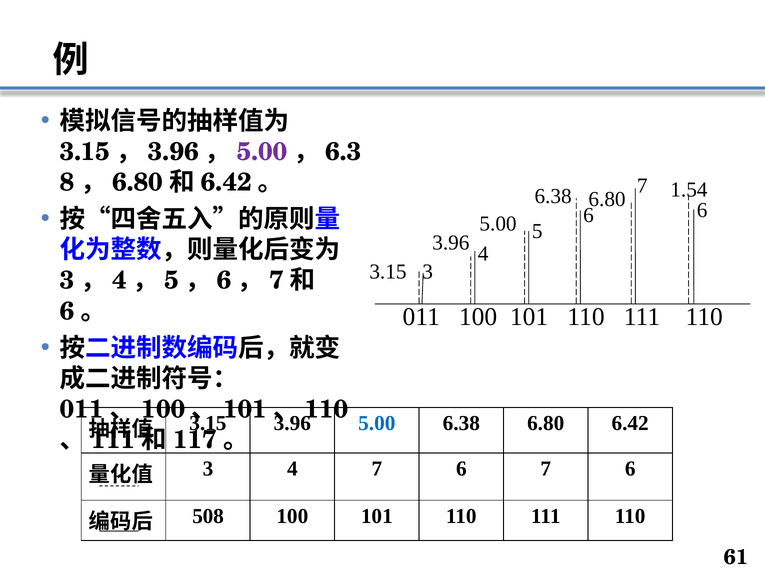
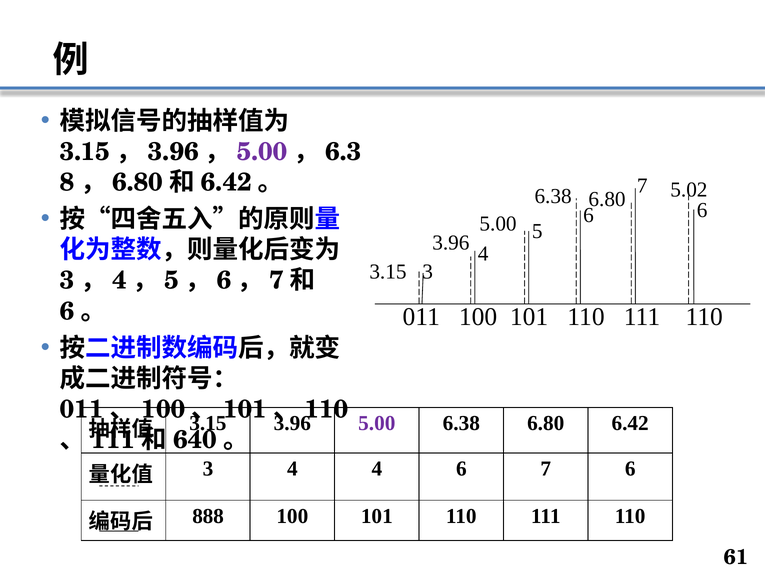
1.54: 1.54 -> 5.02
5.00 at (377, 423) colour: blue -> purple
117: 117 -> 640
4 7: 7 -> 4
508: 508 -> 888
